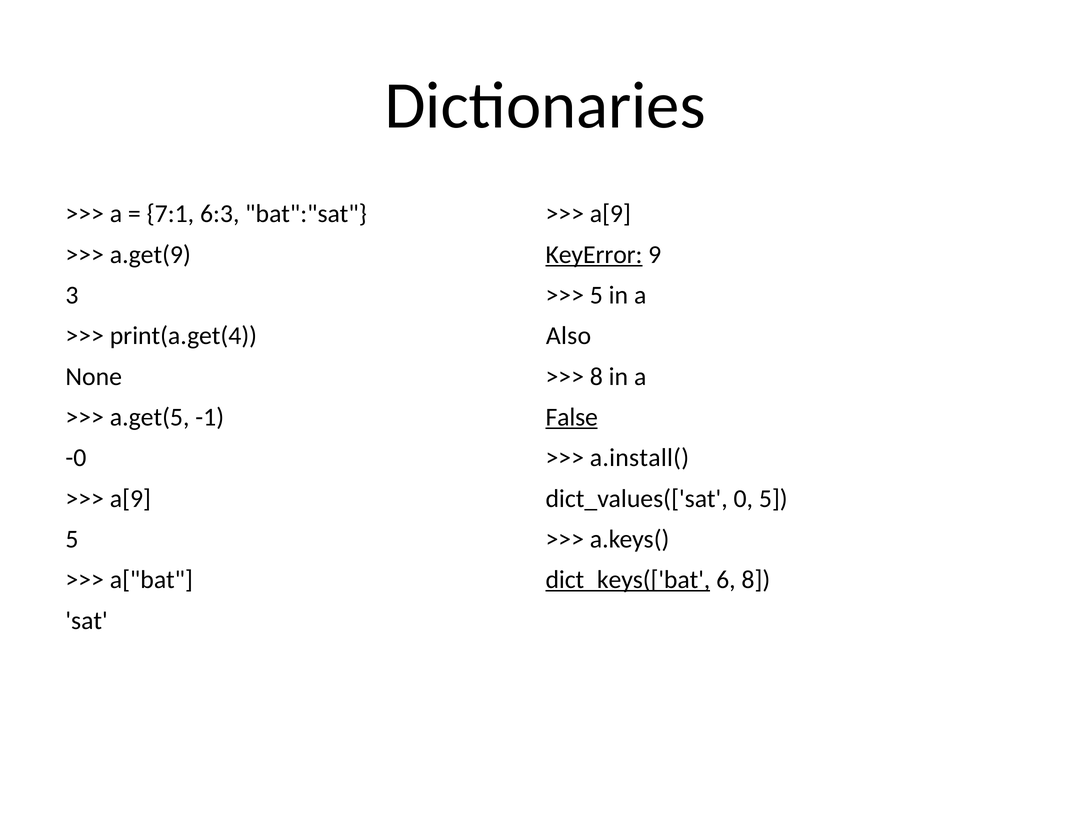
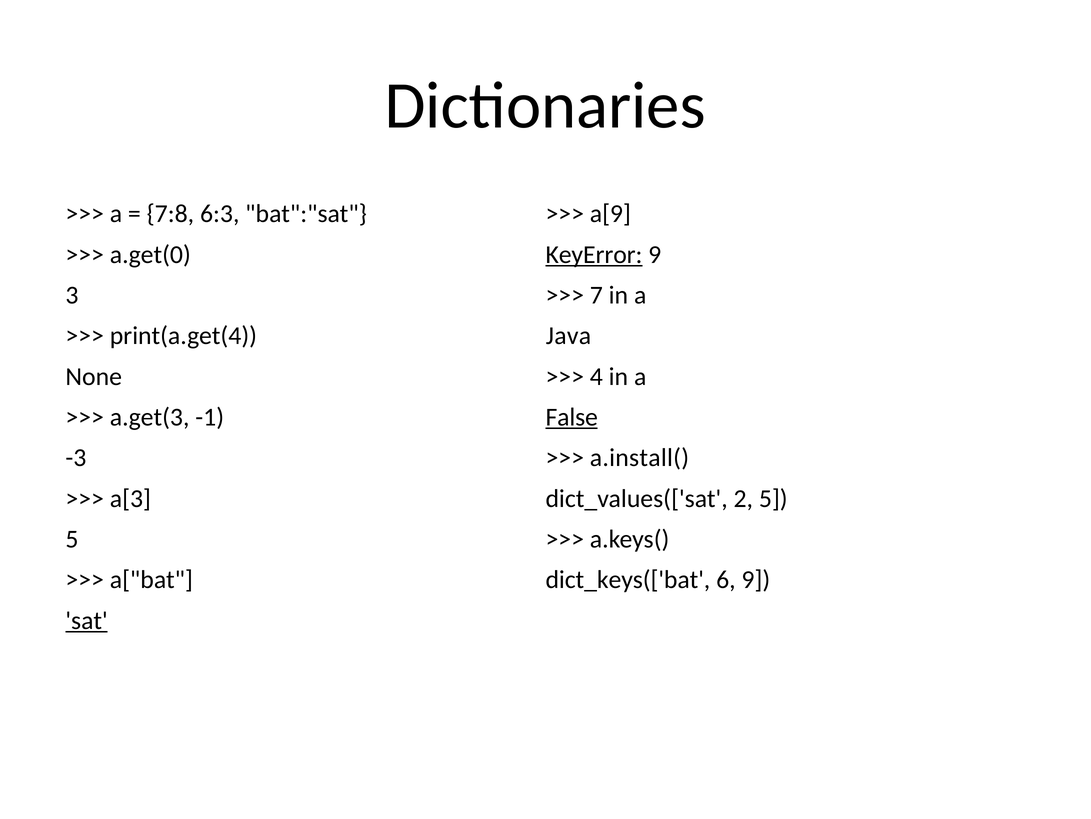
7:1: 7:1 -> 7:8
a.get(9: a.get(9 -> a.get(0
5 at (596, 295): 5 -> 7
Also: Also -> Java
8 at (596, 376): 8 -> 4
a.get(5: a.get(5 -> a.get(3
-0: -0 -> -3
a[9 at (130, 498): a[9 -> a[3
0: 0 -> 2
dict_keys(['bat underline: present -> none
6 8: 8 -> 9
sat underline: none -> present
